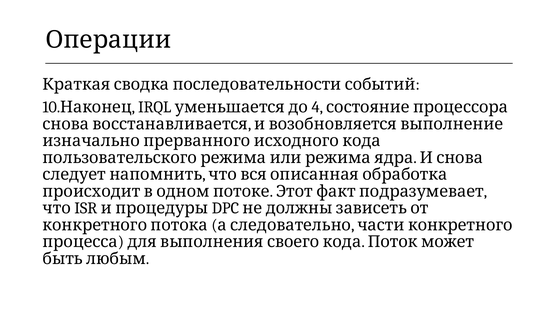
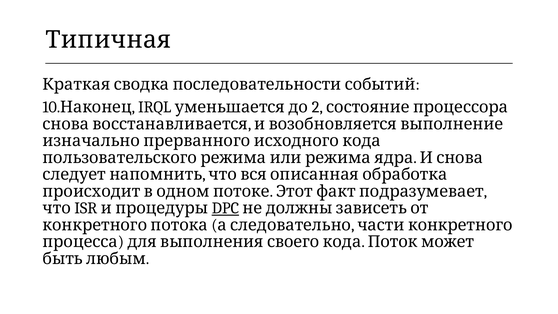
Операции: Операции -> Типичная
4: 4 -> 2
DPC underline: none -> present
